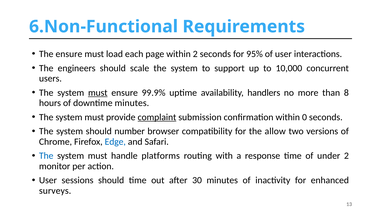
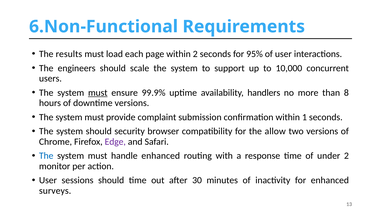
The ensure: ensure -> results
downtime minutes: minutes -> versions
complaint underline: present -> none
0: 0 -> 1
number: number -> security
Edge colour: blue -> purple
handle platforms: platforms -> enhanced
